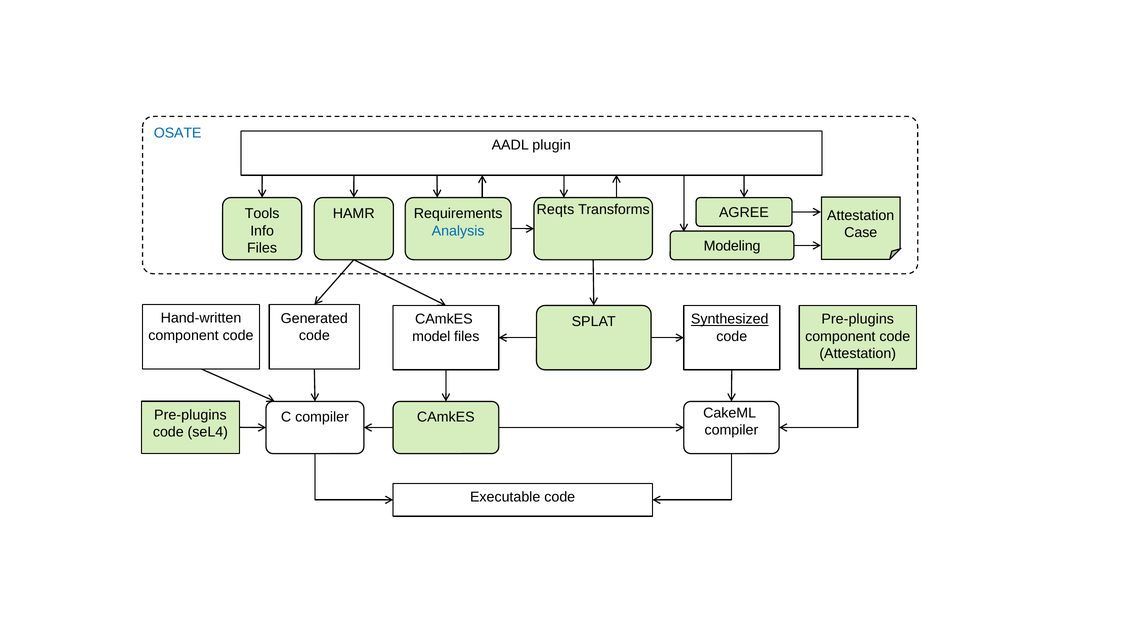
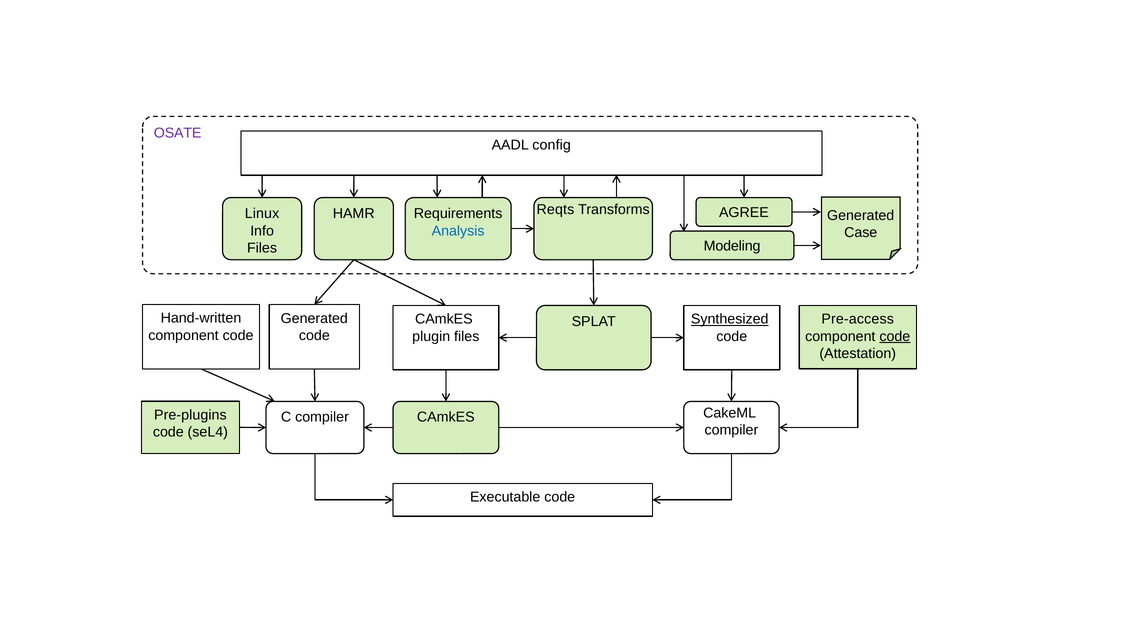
OSATE colour: blue -> purple
plugin: plugin -> config
Tools: Tools -> Linux
Attestation at (861, 215): Attestation -> Generated
Pre-plugins at (858, 319): Pre-plugins -> Pre-access
model: model -> plugin
code at (895, 336) underline: none -> present
